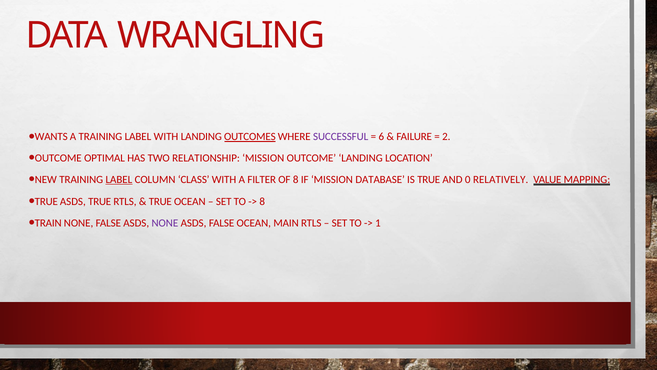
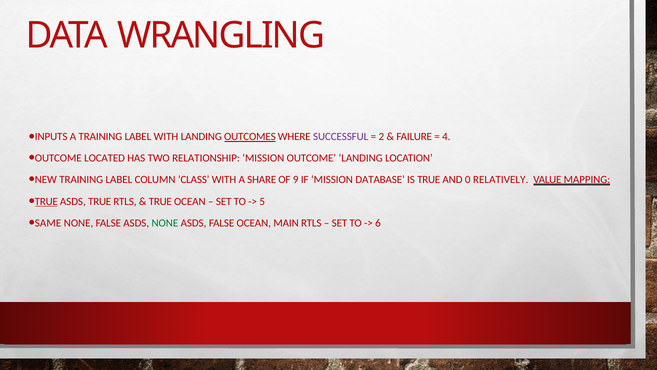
WANTS: WANTS -> INPUTS
6: 6 -> 2
2: 2 -> 4
OPTIMAL: OPTIMAL -> LOCATED
LABEL at (119, 179) underline: present -> none
FILTER: FILTER -> SHARE
OF 8: 8 -> 9
TRUE at (46, 201) underline: none -> present
8 at (262, 201): 8 -> 5
TRAIN: TRAIN -> SAME
NONE at (165, 223) colour: purple -> green
1: 1 -> 6
